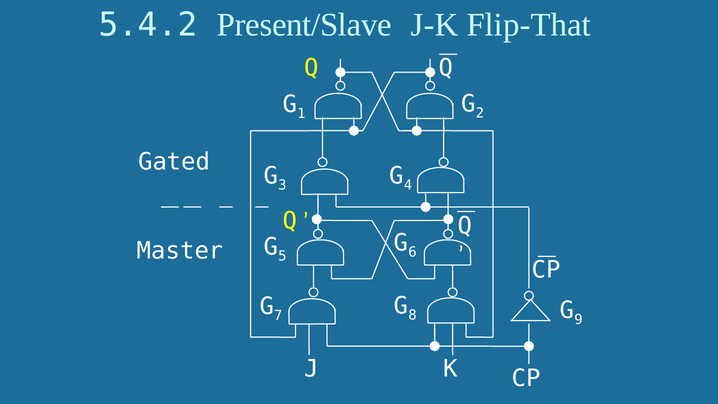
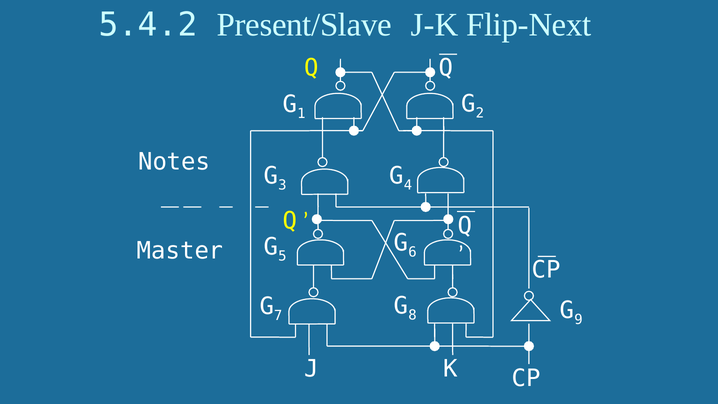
Flip-That: Flip-That -> Flip-Next
Gated: Gated -> Notes
